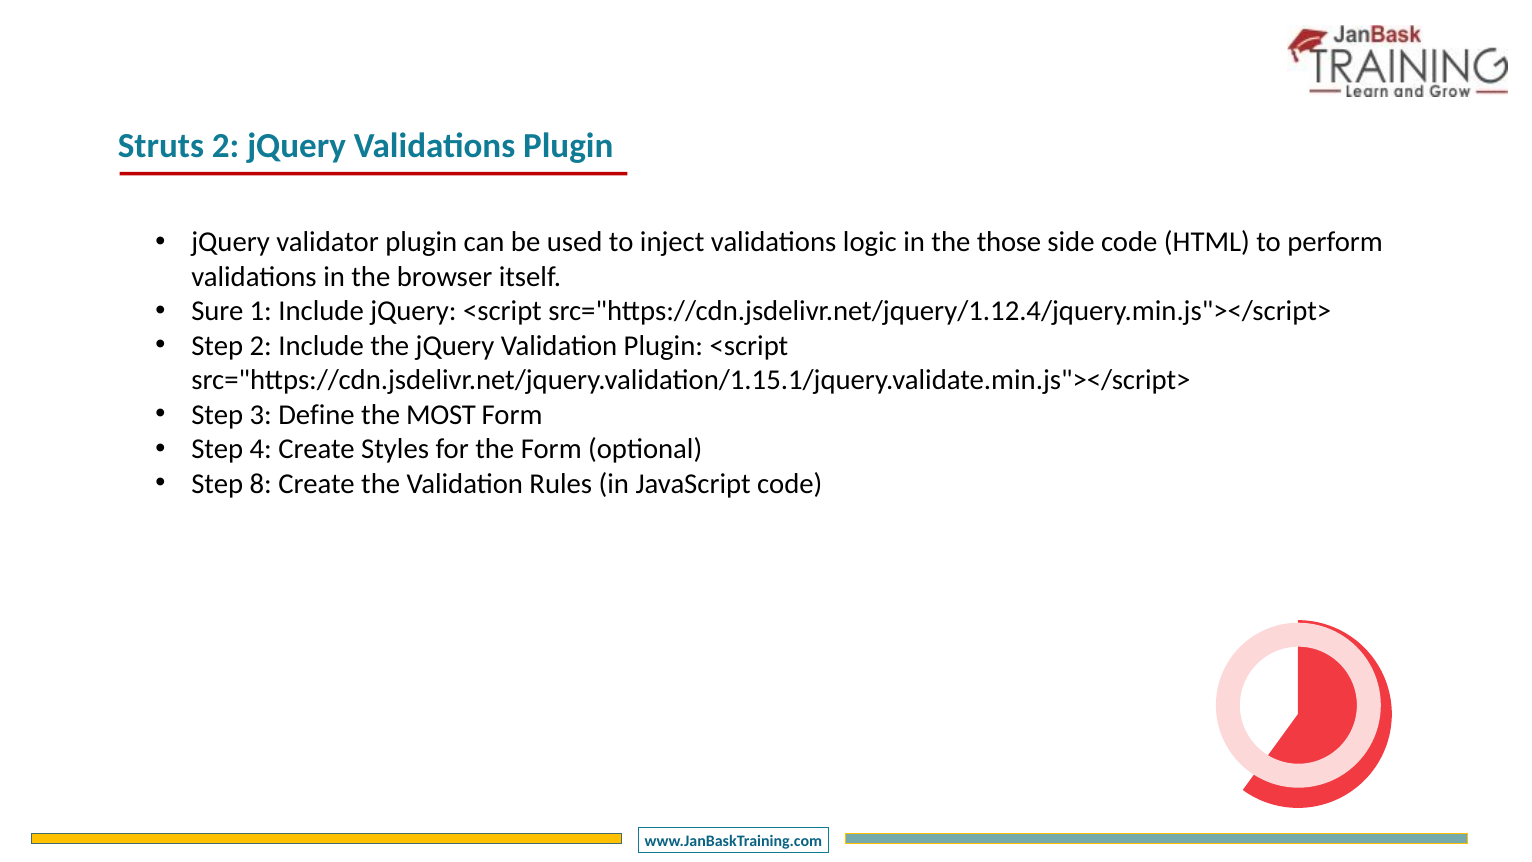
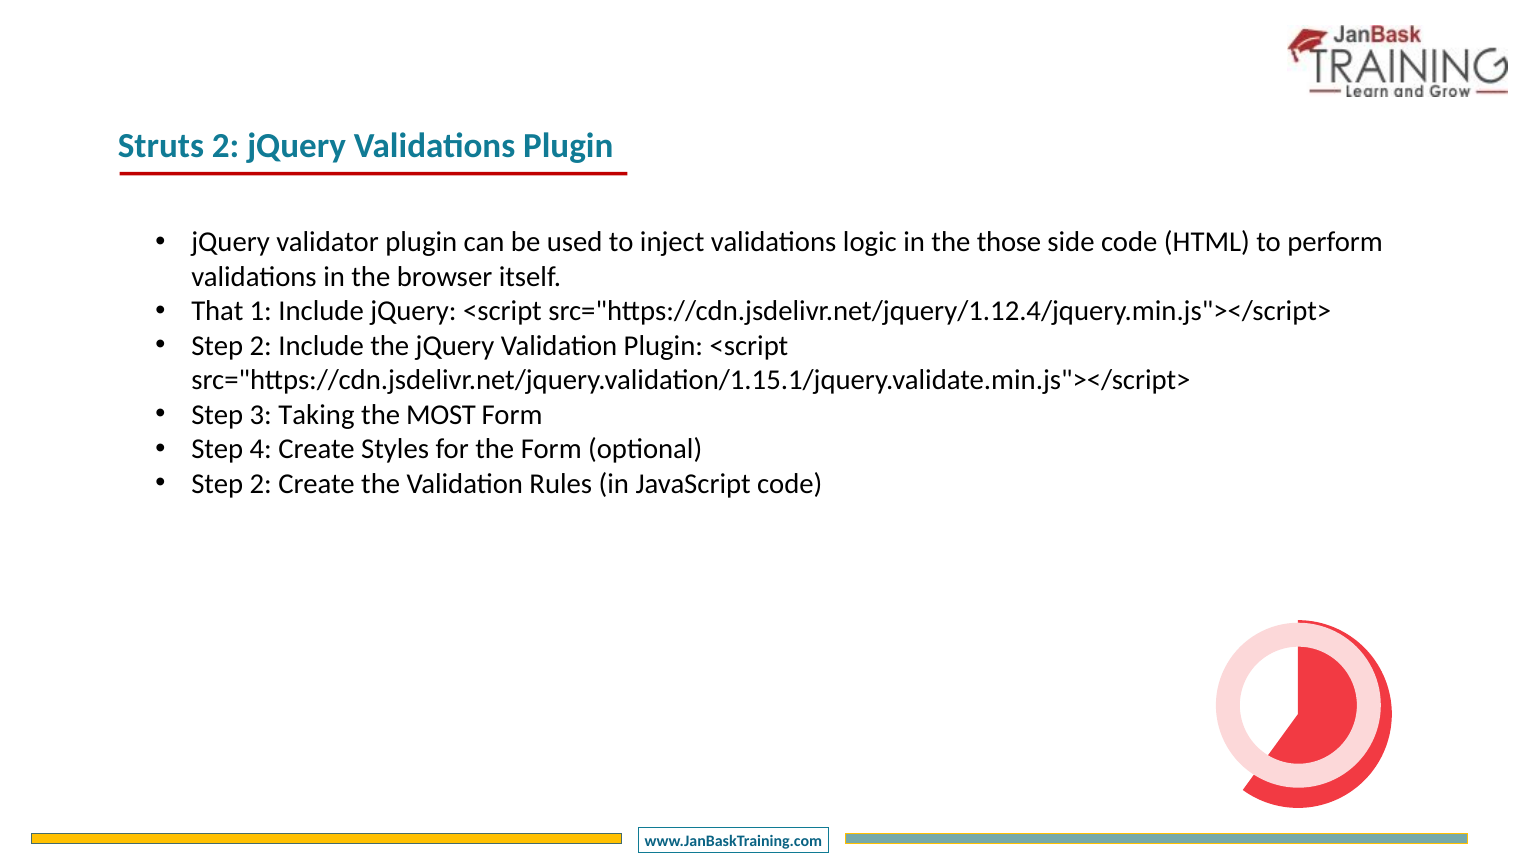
Sure: Sure -> That
Define: Define -> Taking
8 at (261, 484): 8 -> 2
